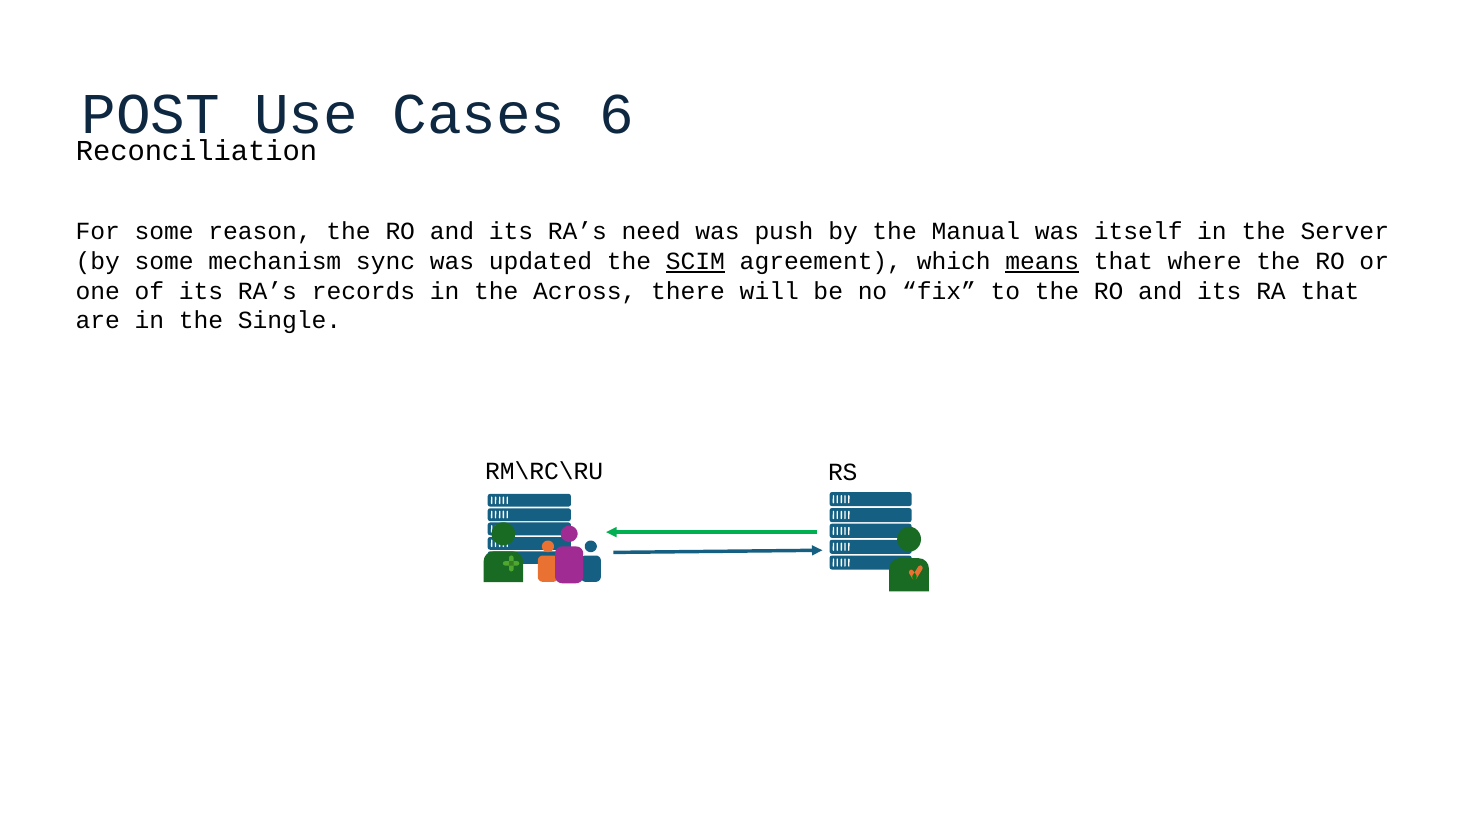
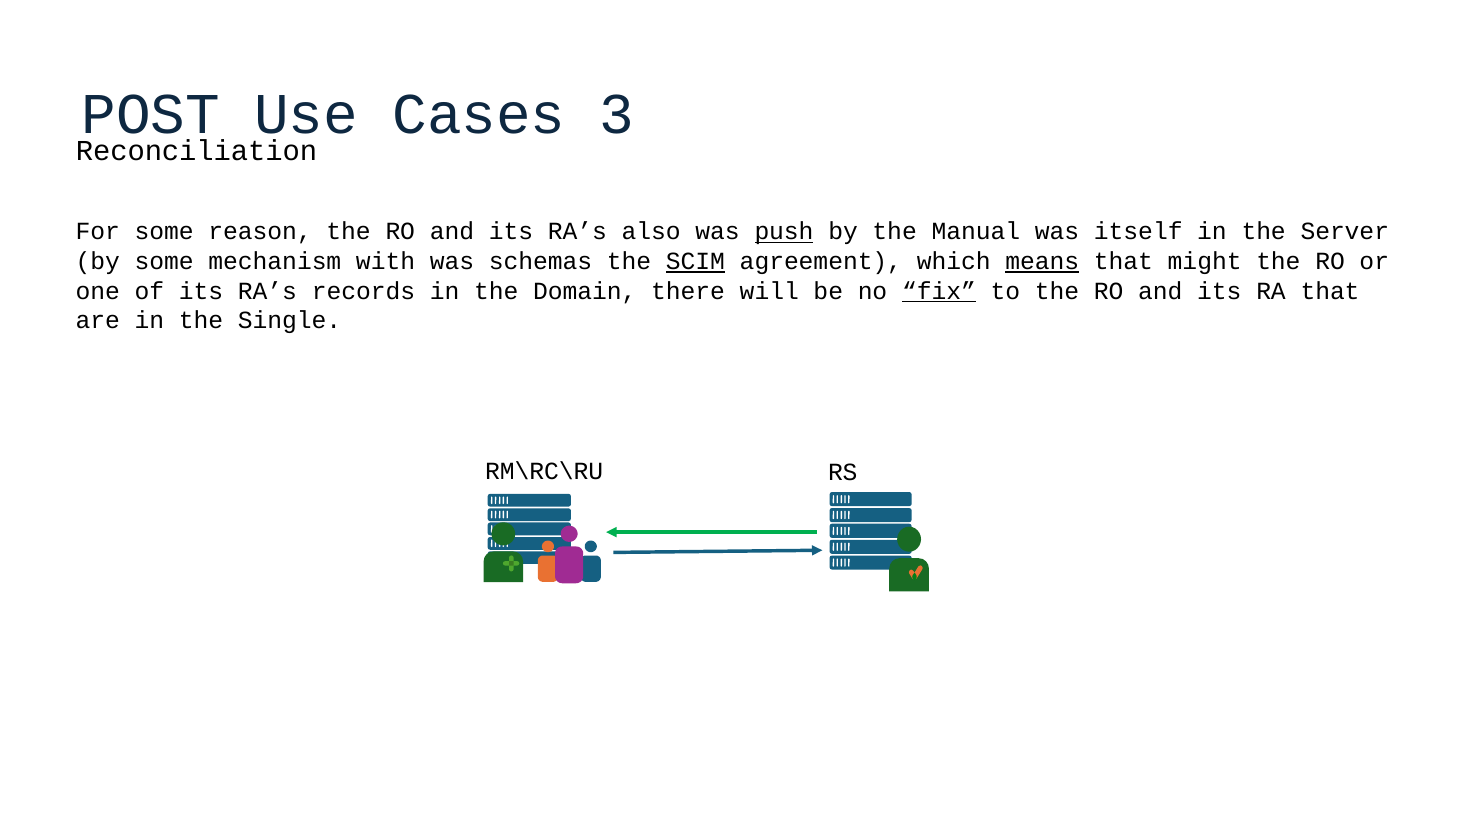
6: 6 -> 3
need: need -> also
push underline: none -> present
sync: sync -> with
updated: updated -> schemas
where: where -> might
Across: Across -> Domain
fix underline: none -> present
